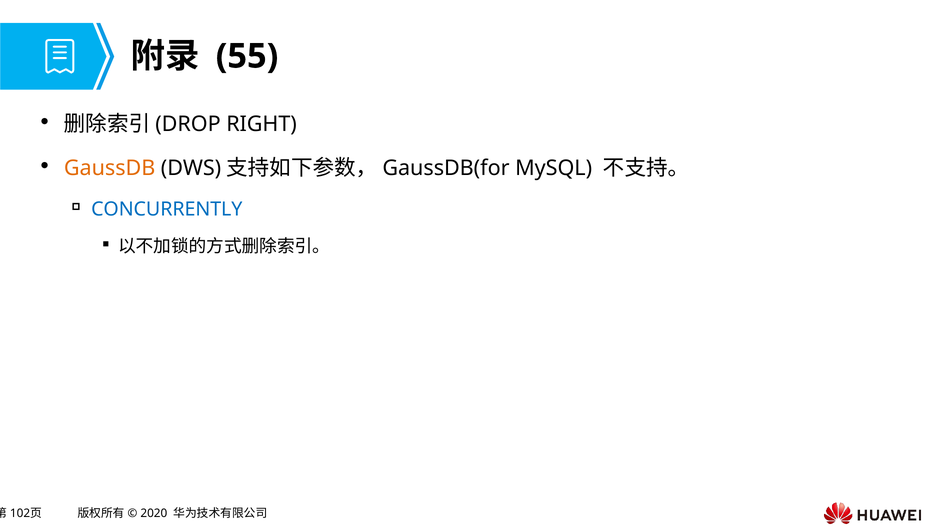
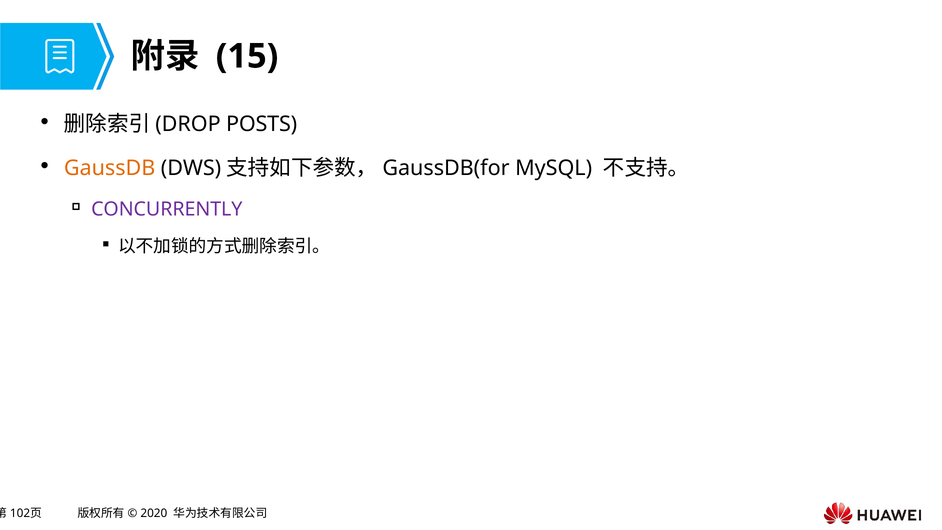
55: 55 -> 15
RIGHT: RIGHT -> POSTS
CONCURRENTLY colour: blue -> purple
